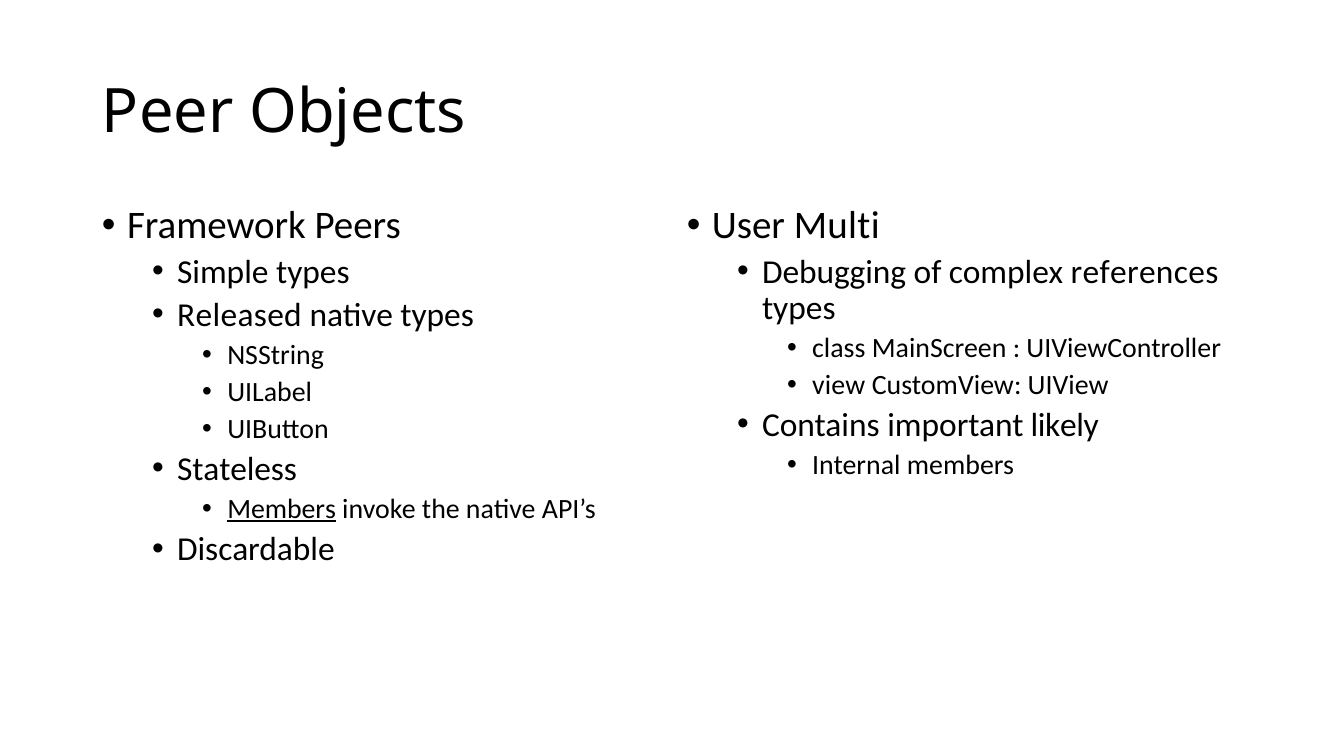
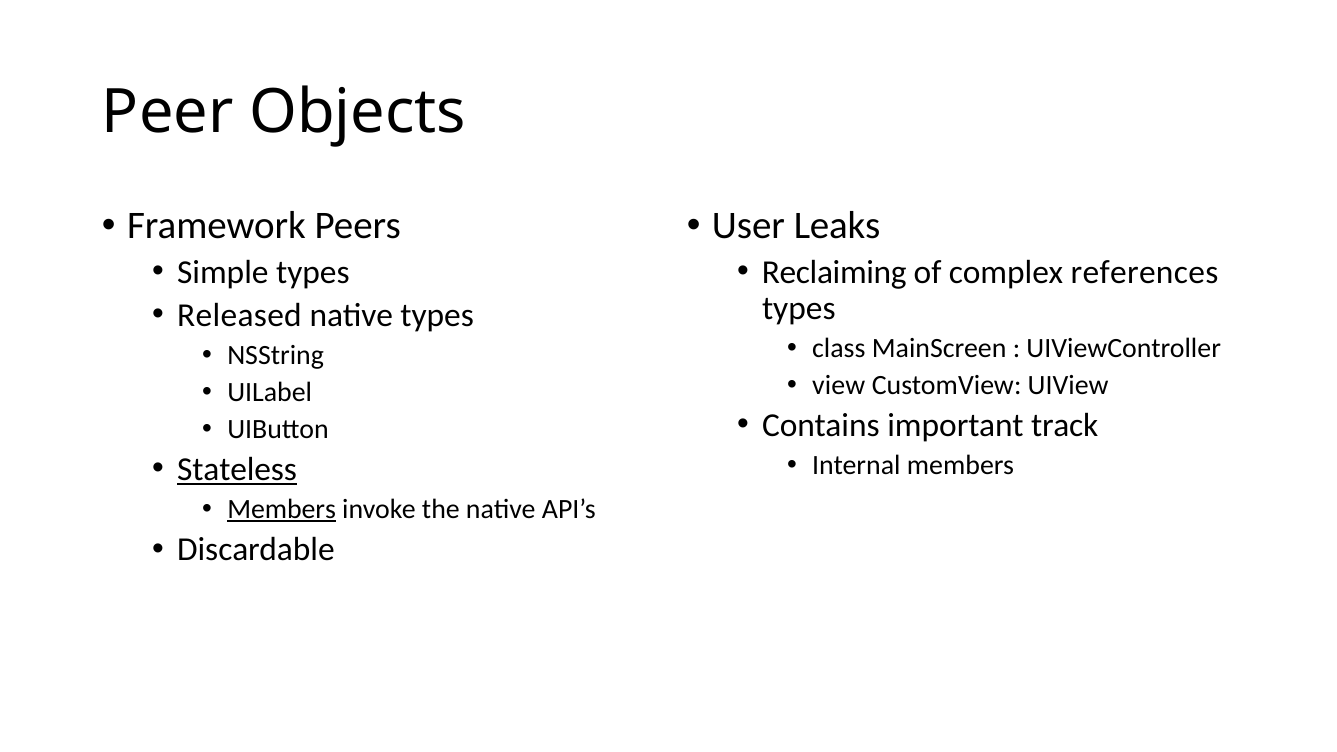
Multi: Multi -> Leaks
Debugging: Debugging -> Reclaiming
likely: likely -> track
Stateless underline: none -> present
